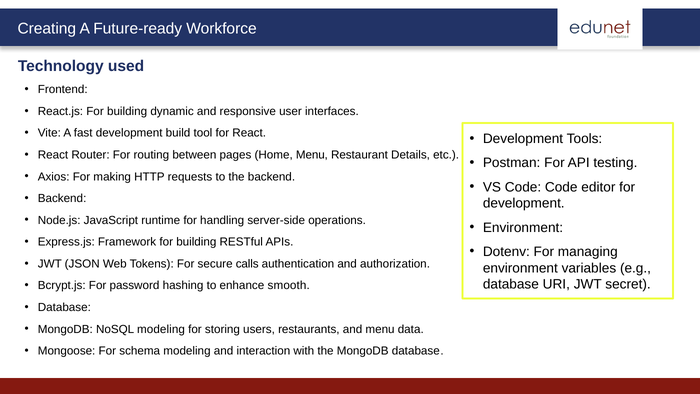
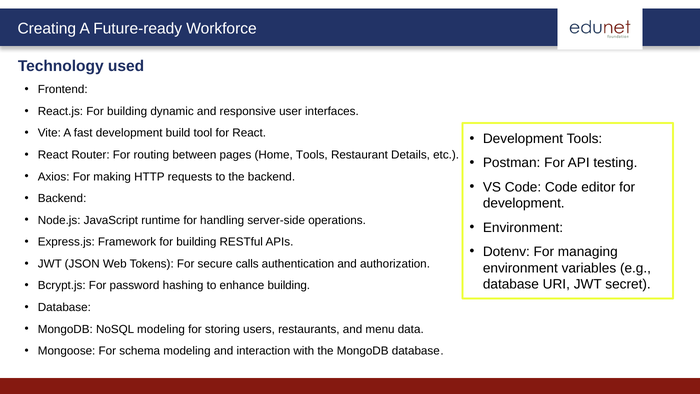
Home Menu: Menu -> Tools
enhance smooth: smooth -> building
